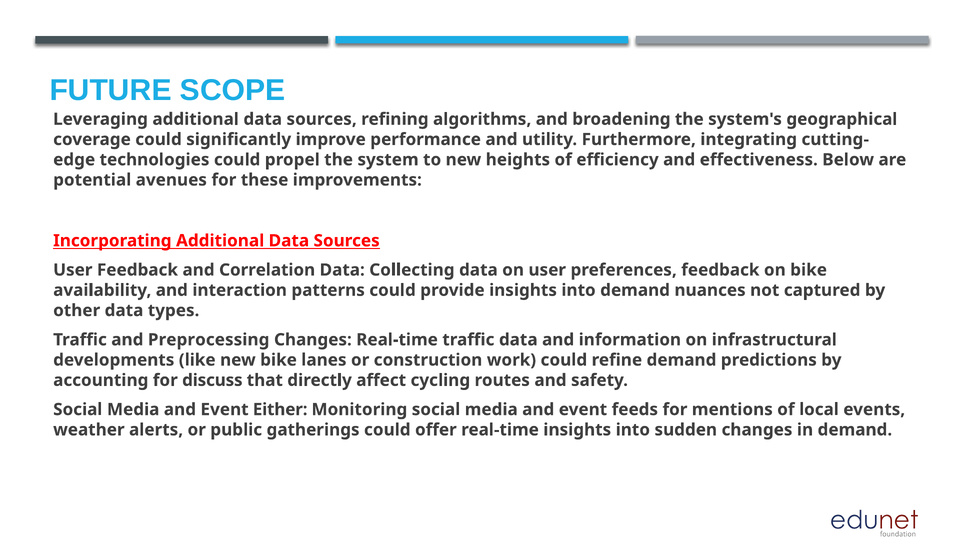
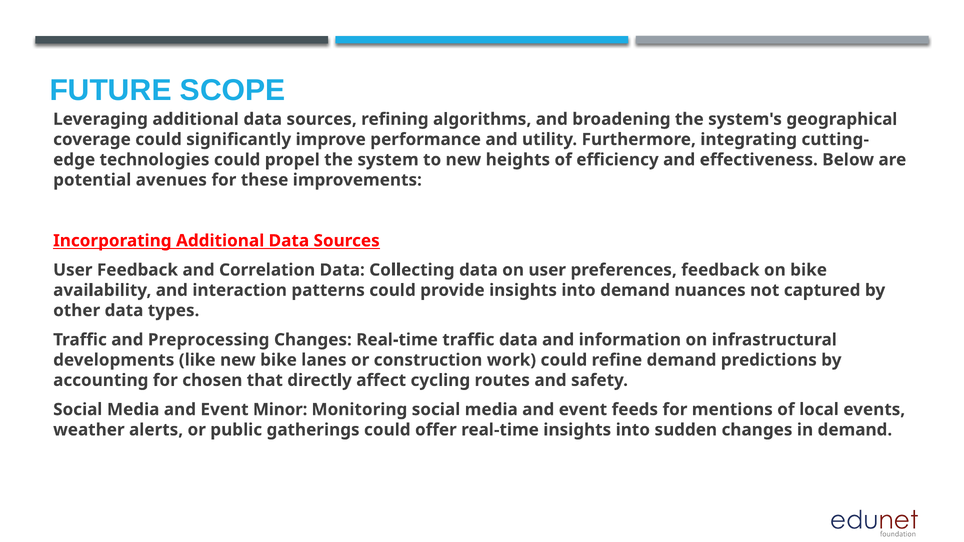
discuss: discuss -> chosen
Either: Either -> Minor
